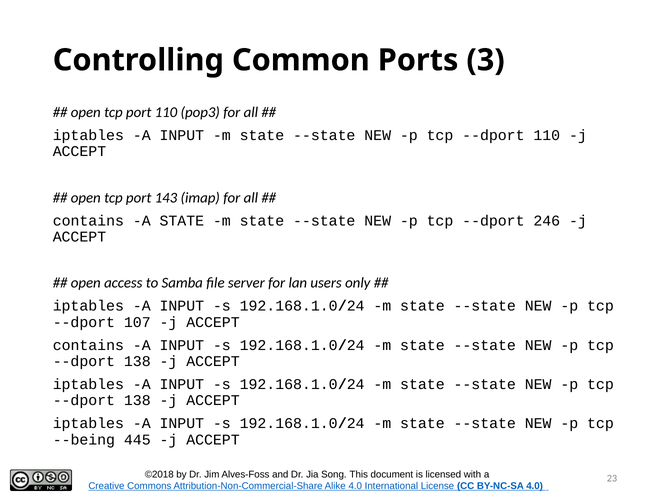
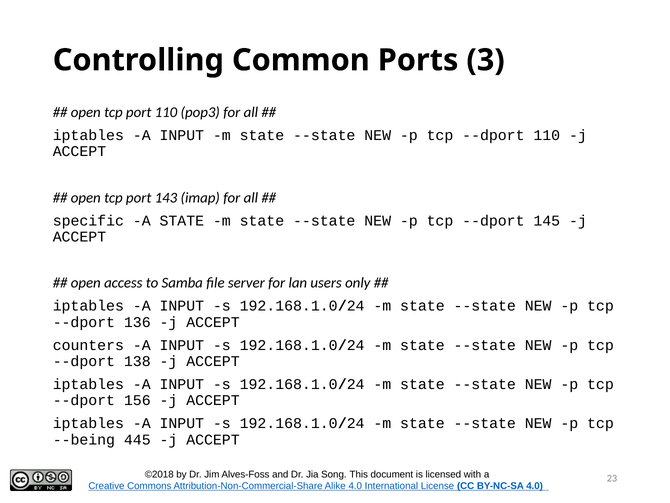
contains at (88, 221): contains -> specific
246: 246 -> 145
107: 107 -> 136
contains at (88, 345): contains -> counters
138 at (137, 400): 138 -> 156
